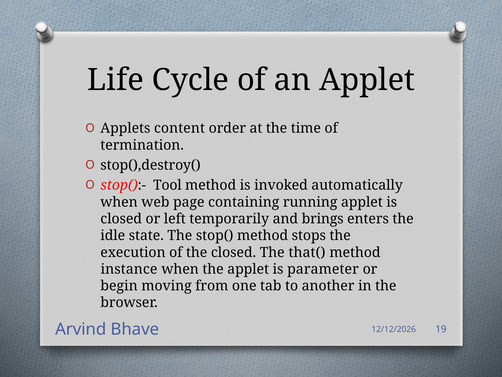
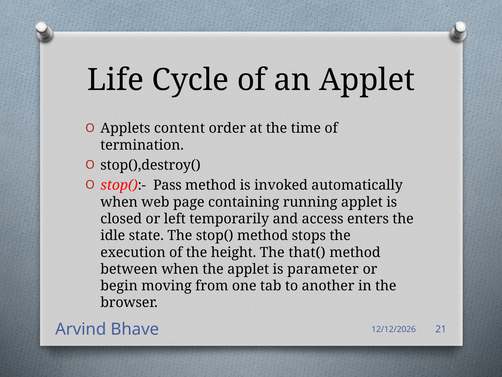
Tool: Tool -> Pass
brings: brings -> access
the closed: closed -> height
instance: instance -> between
19: 19 -> 21
